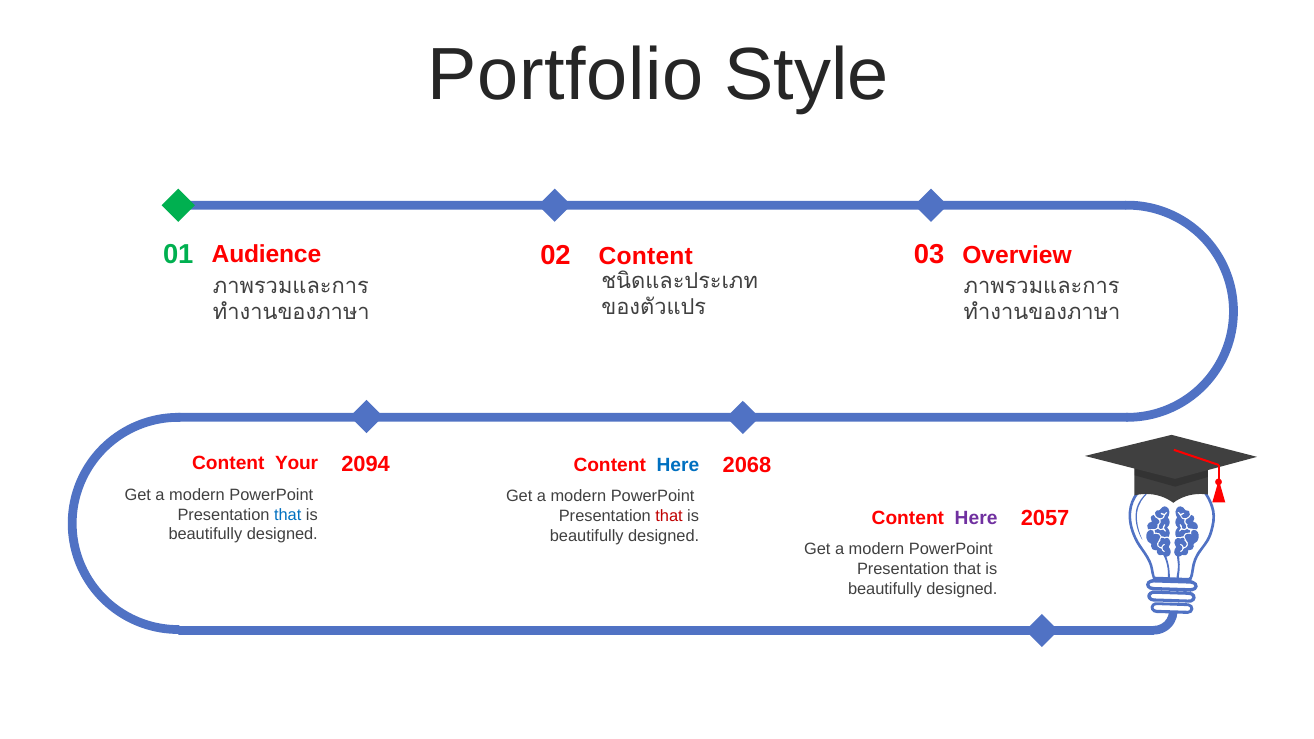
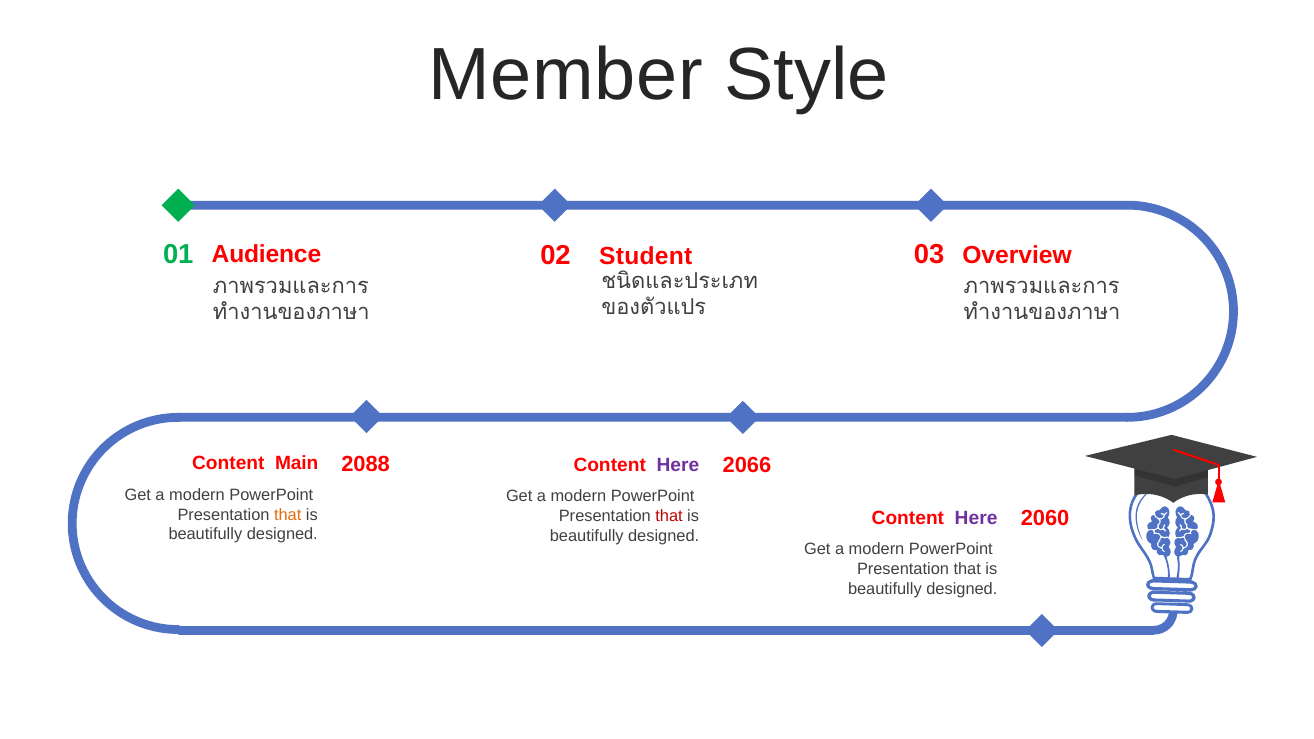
Portfolio: Portfolio -> Member
02 Content: Content -> Student
2094: 2094 -> 2088
Your: Your -> Main
2068: 2068 -> 2066
Here at (678, 465) colour: blue -> purple
that at (288, 515) colour: blue -> orange
2057: 2057 -> 2060
